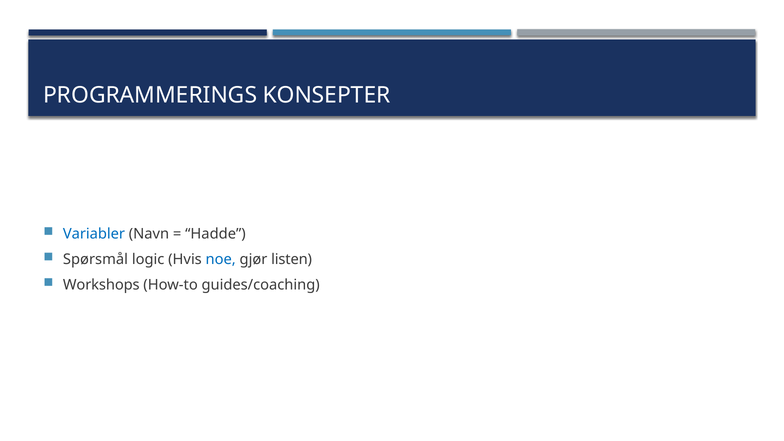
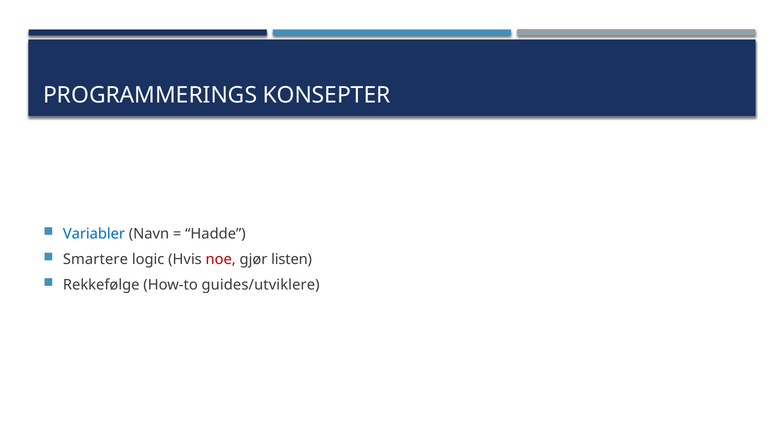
Spørsmål: Spørsmål -> Smartere
noe colour: blue -> red
Workshops: Workshops -> Rekkefølge
guides/coaching: guides/coaching -> guides/utviklere
